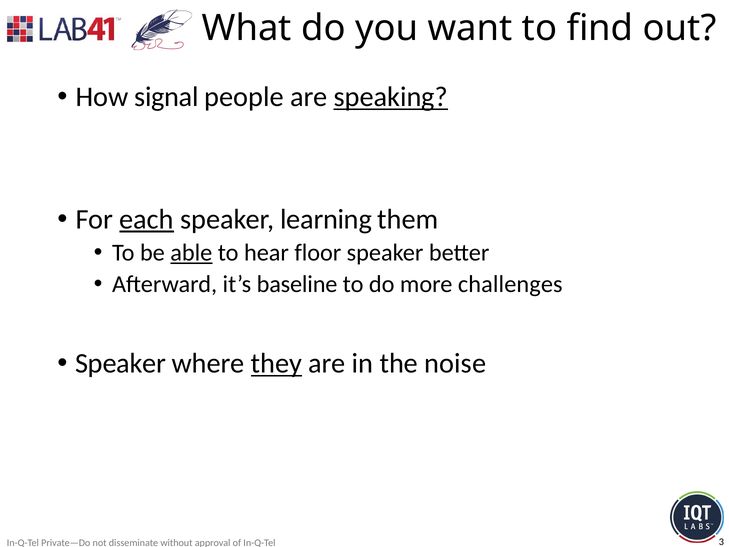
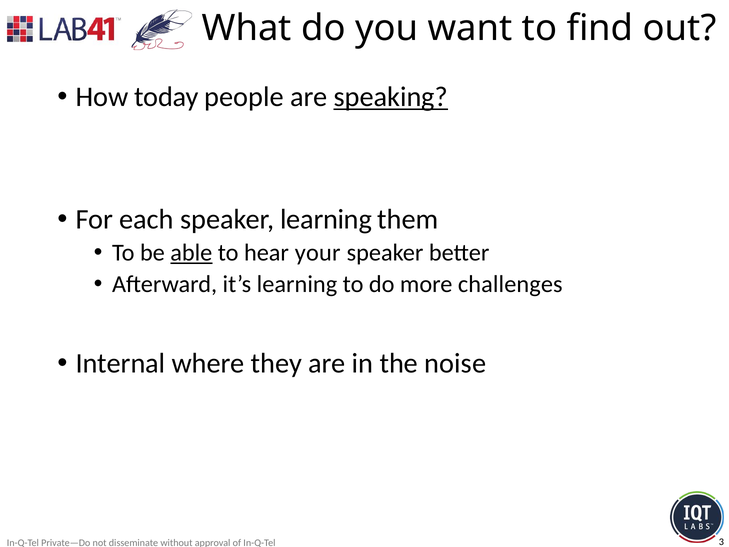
signal: signal -> today
each underline: present -> none
floor: floor -> your
it’s baseline: baseline -> learning
Speaker at (121, 363): Speaker -> Internal
they underline: present -> none
